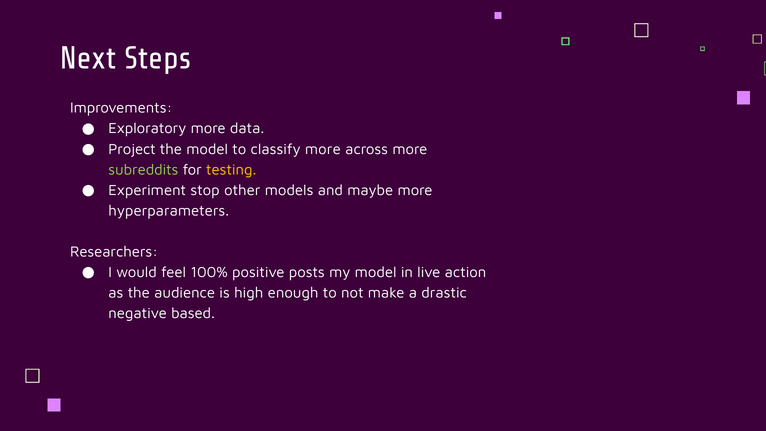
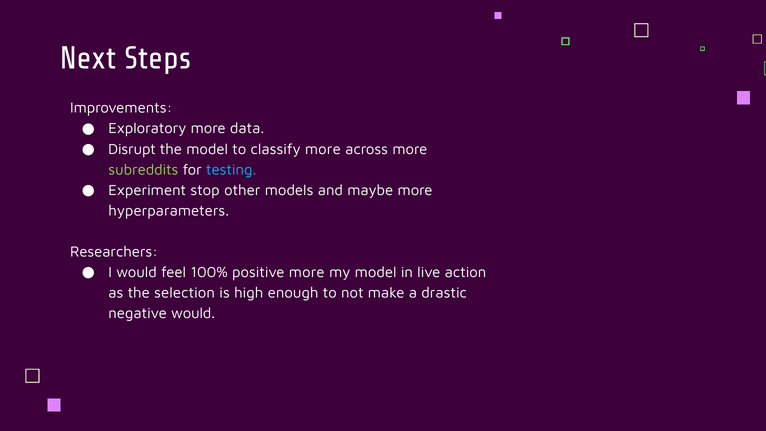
Project: Project -> Disrupt
testing colour: yellow -> light blue
positive posts: posts -> more
audience: audience -> selection
negative based: based -> would
